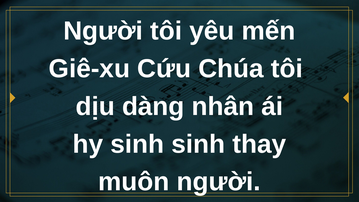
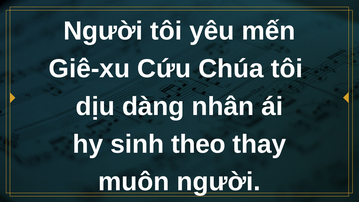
sinh sinh: sinh -> theo
